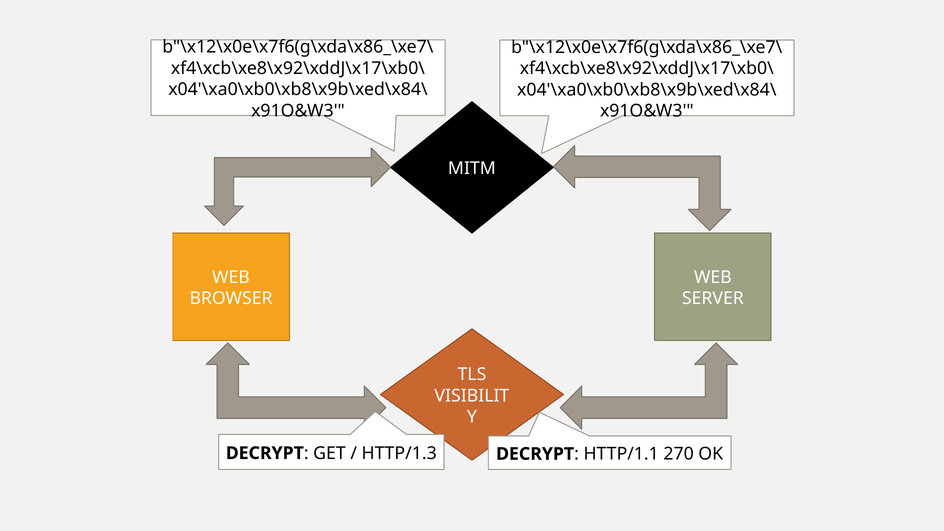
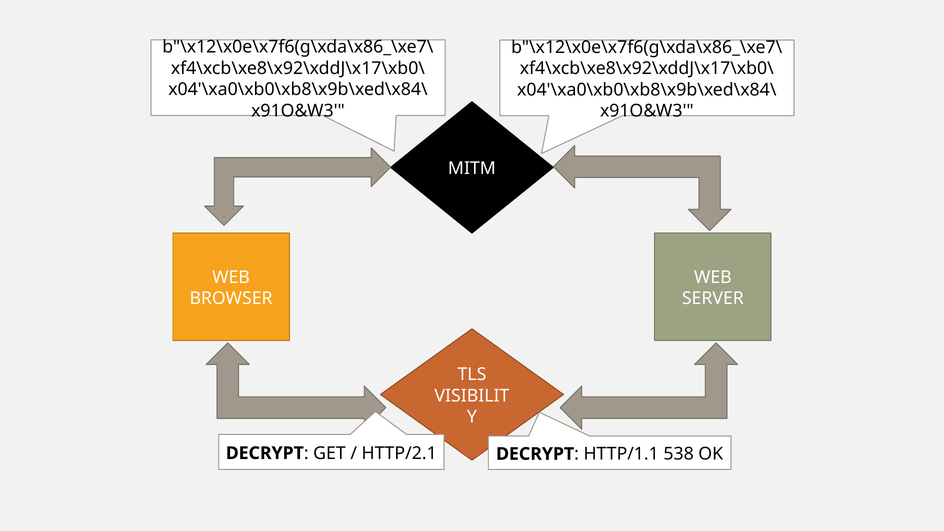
HTTP/1.3: HTTP/1.3 -> HTTP/2.1
270: 270 -> 538
